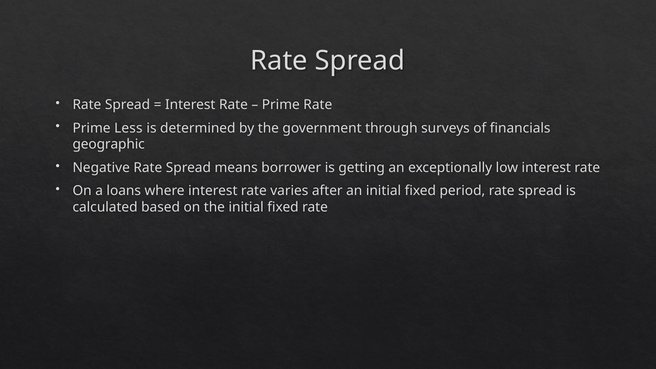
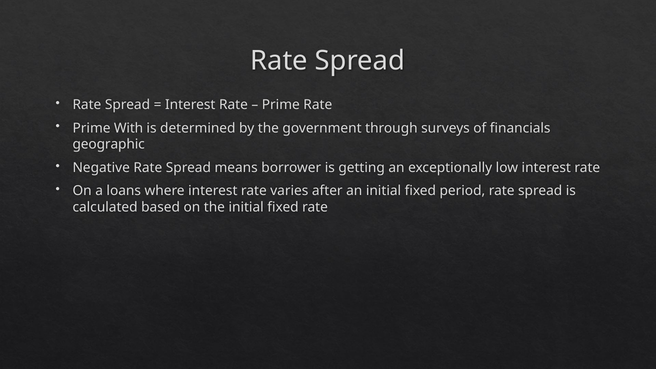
Less: Less -> With
